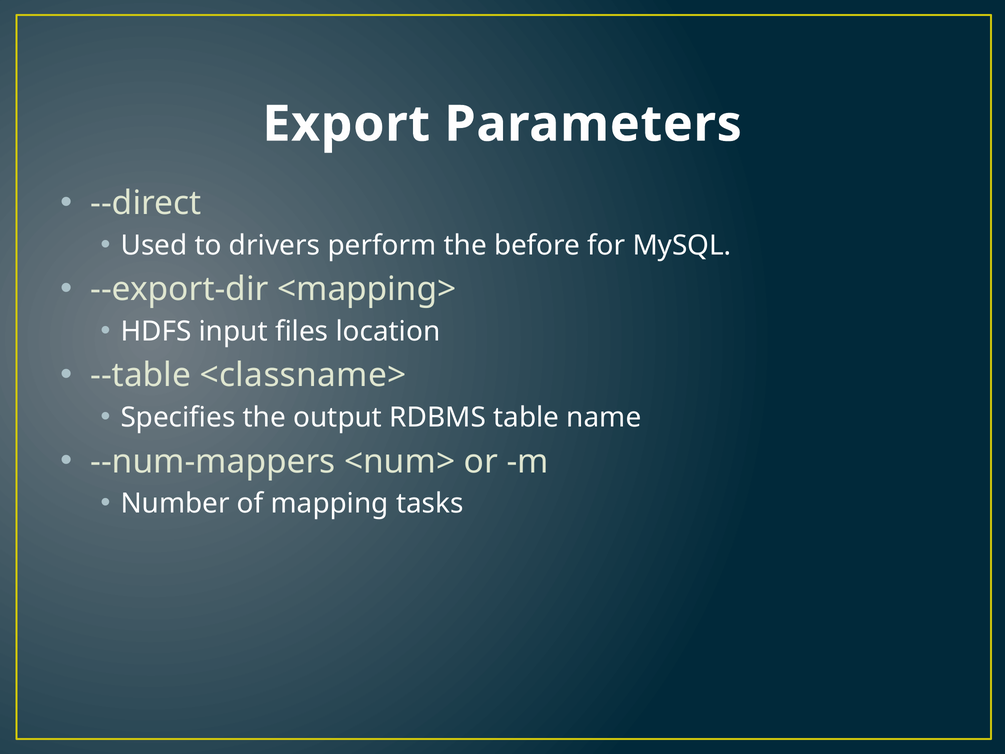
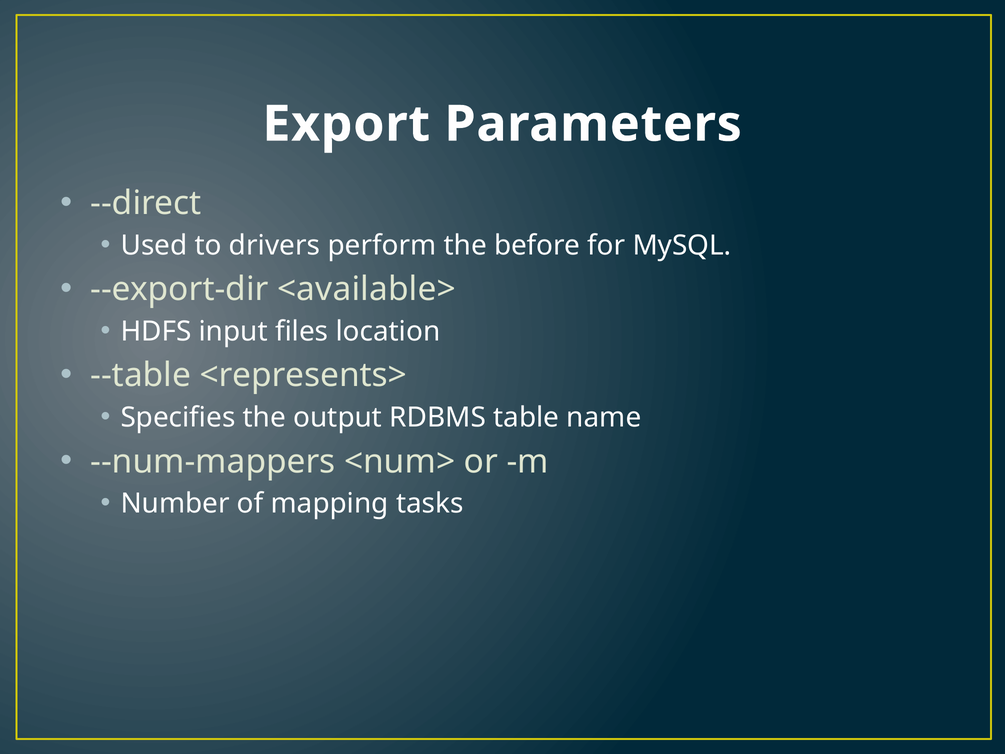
<mapping>: <mapping> -> <available>
<classname>: <classname> -> <represents>
